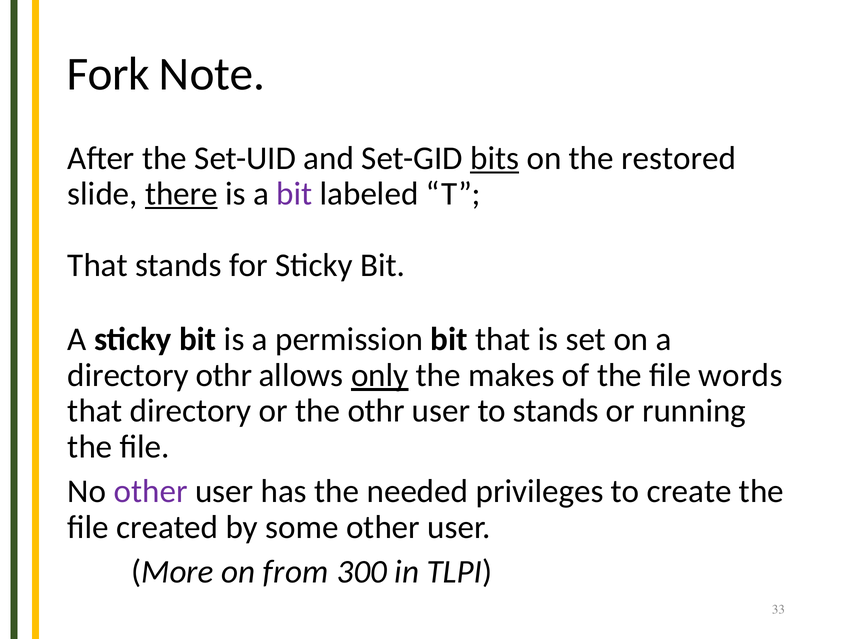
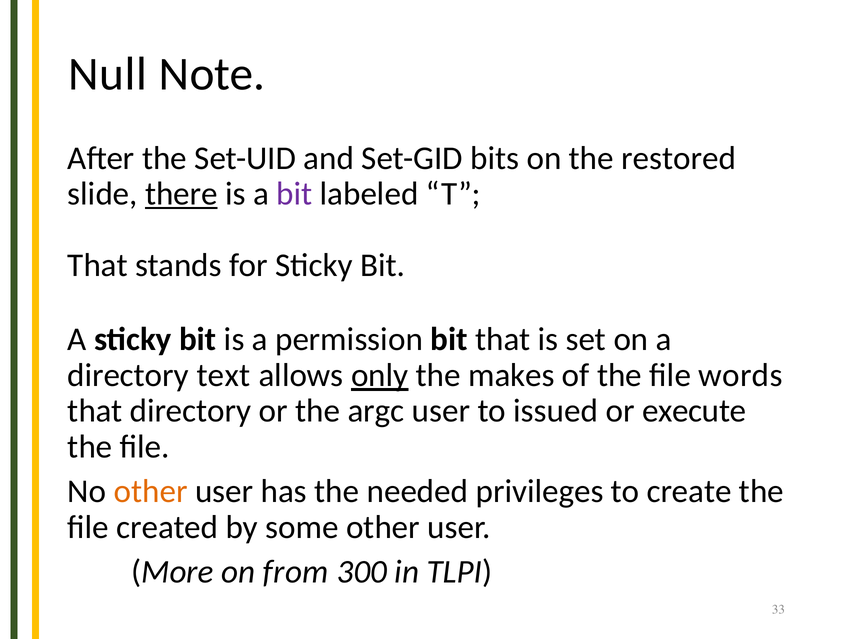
Fork: Fork -> Null
bits underline: present -> none
directory othr: othr -> text
the othr: othr -> argc
to stands: stands -> issued
running: running -> execute
other at (151, 491) colour: purple -> orange
